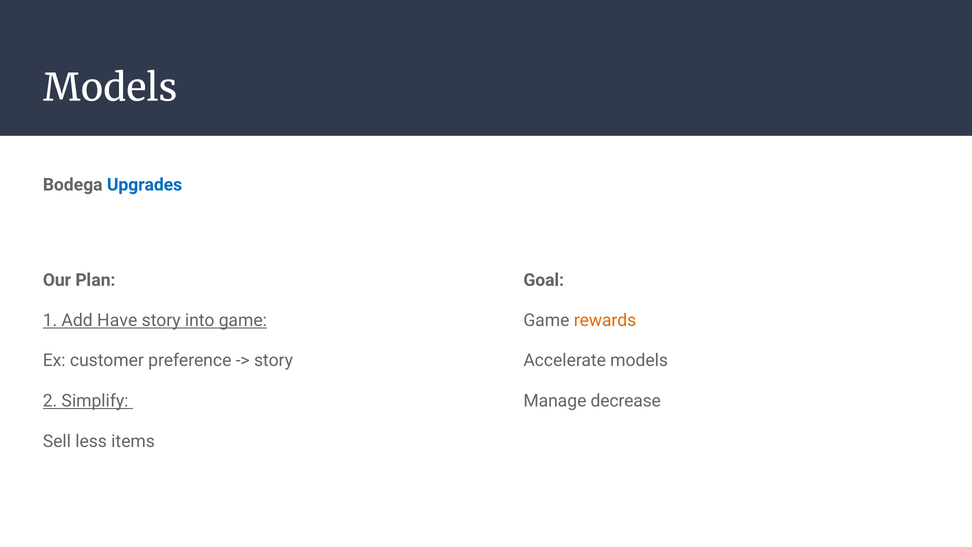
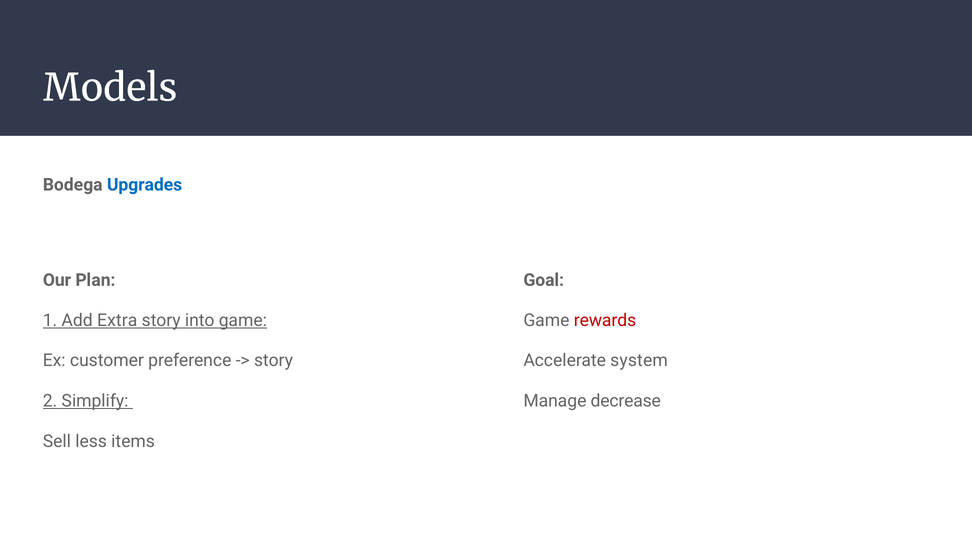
Have: Have -> Extra
rewards colour: orange -> red
Accelerate models: models -> system
